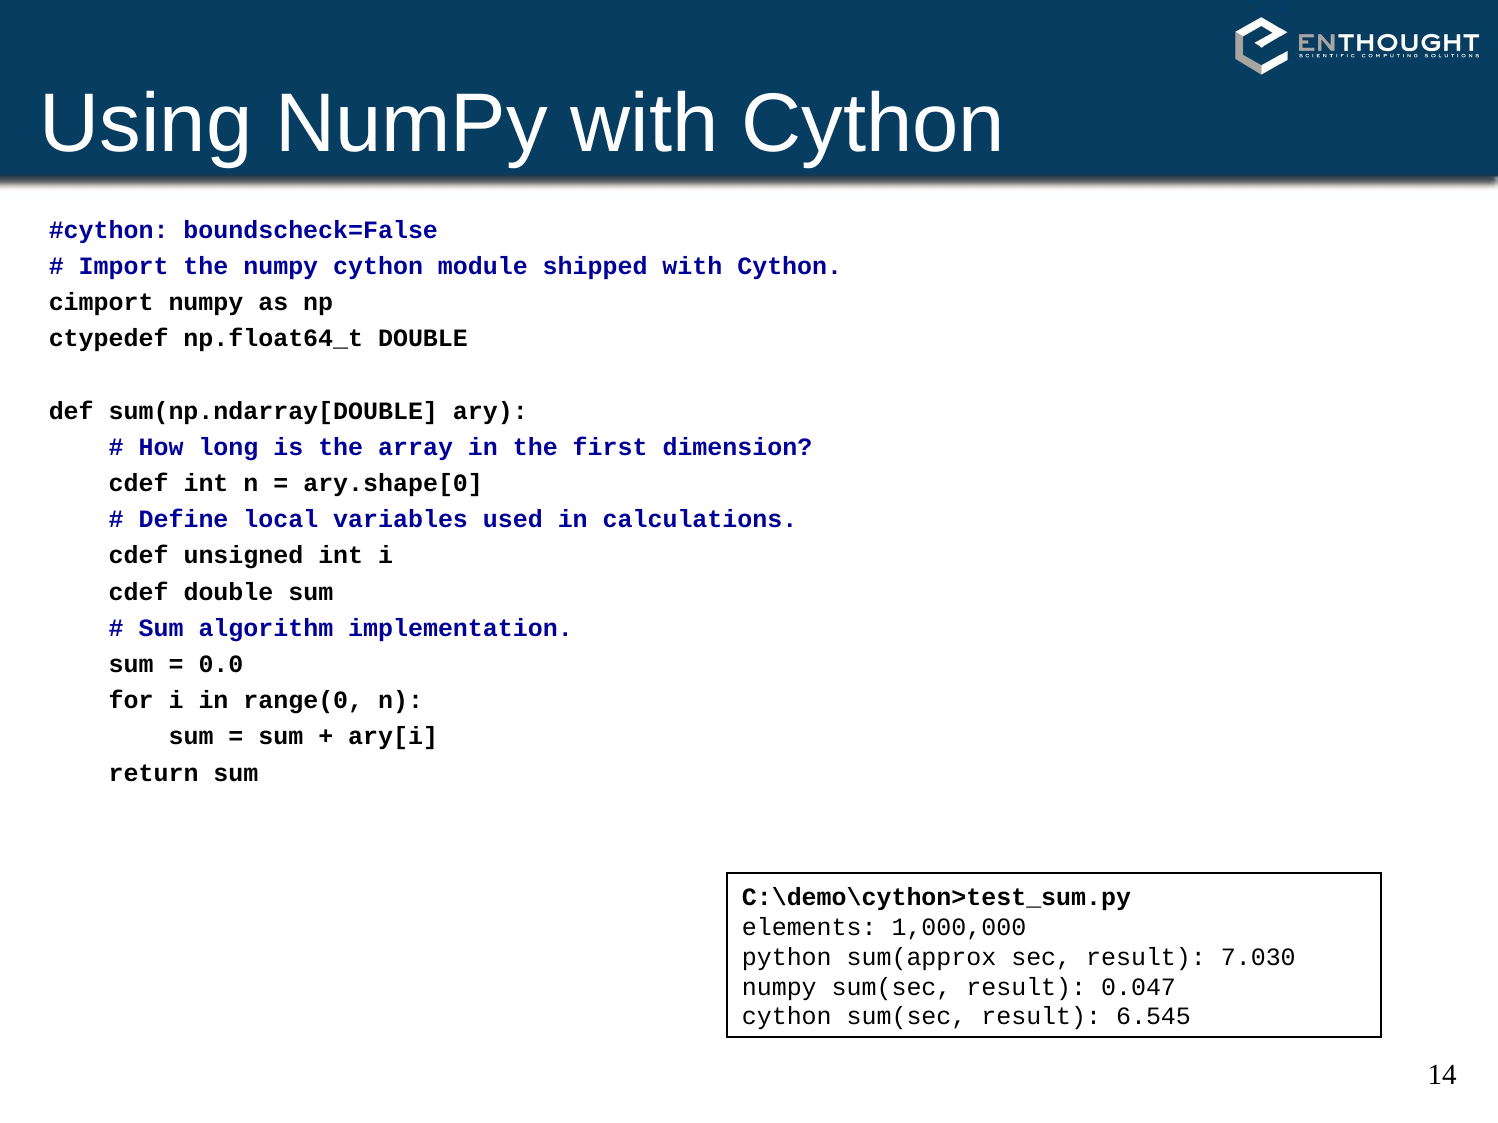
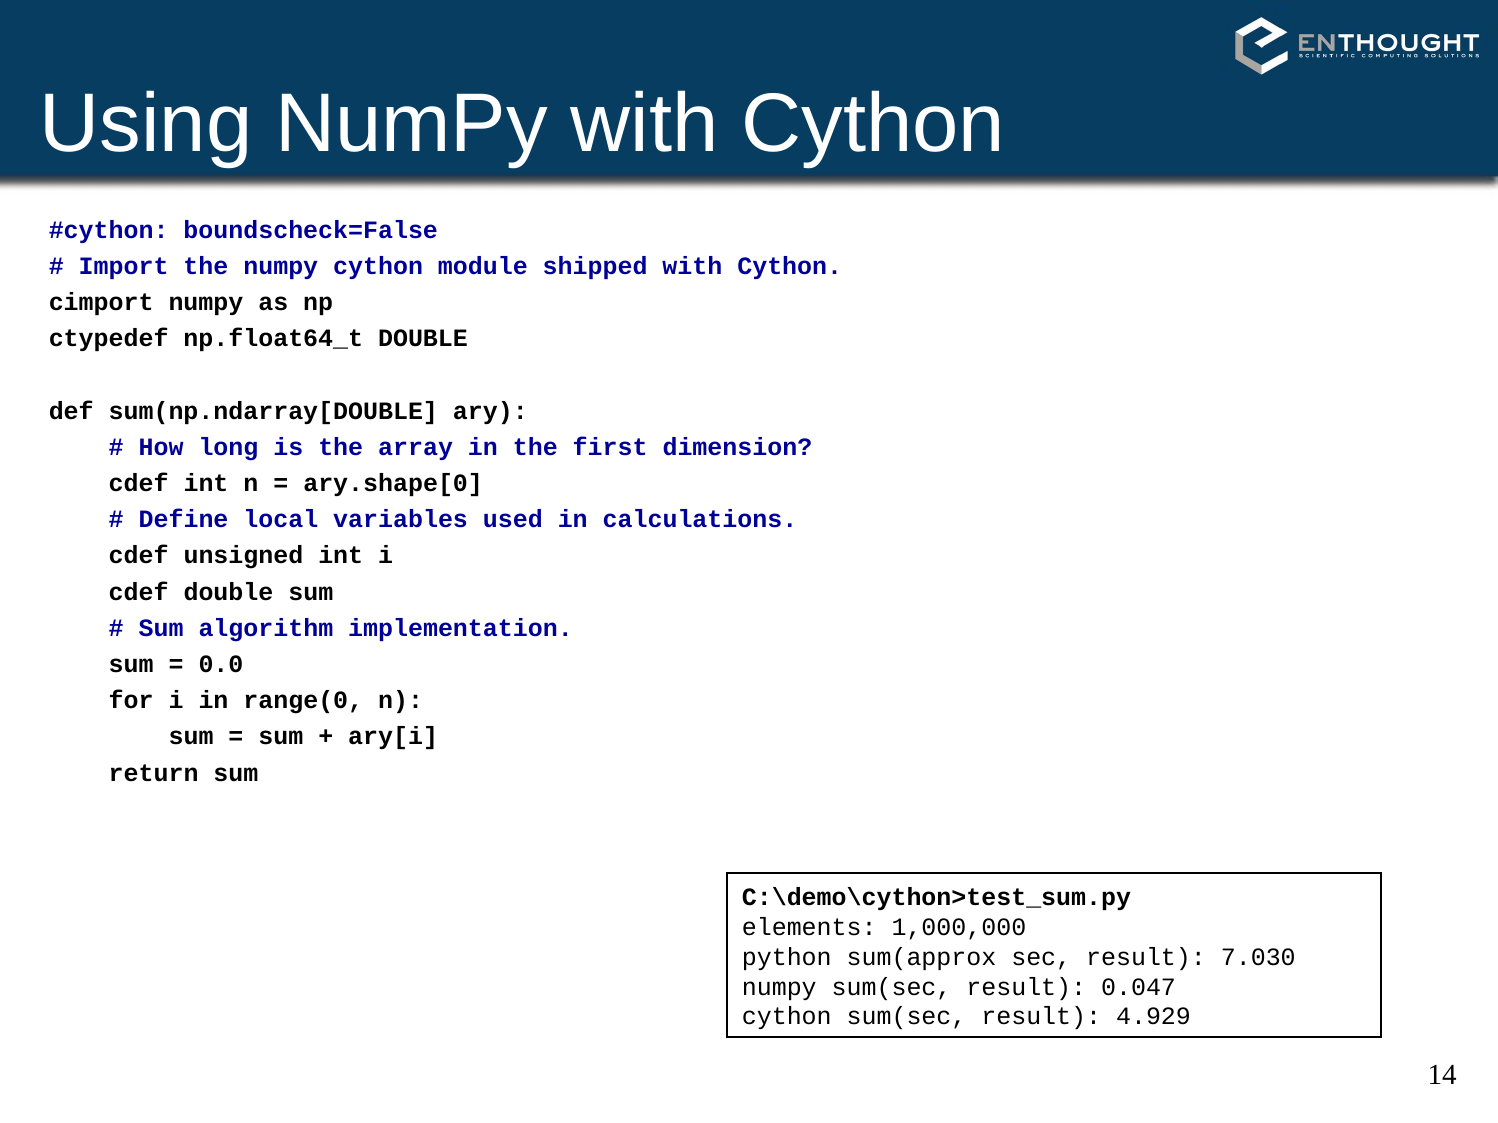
6.545: 6.545 -> 4.929
